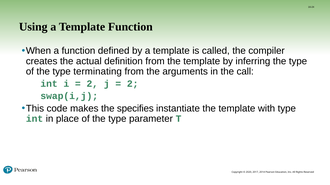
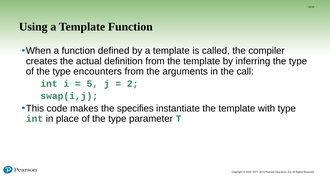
terminating: terminating -> encounters
2 at (92, 84): 2 -> 5
